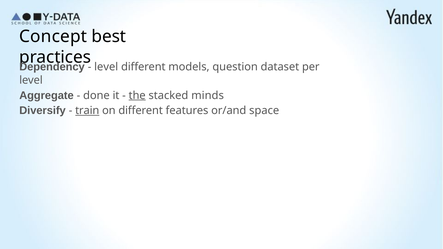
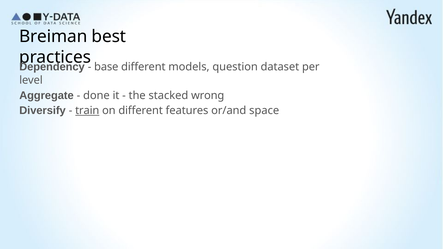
Concept: Concept -> Breiman
level at (106, 67): level -> base
the underline: present -> none
minds: minds -> wrong
